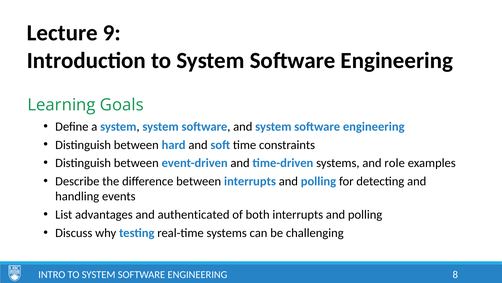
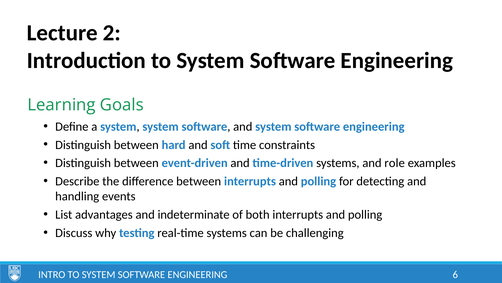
9: 9 -> 2
authenticated: authenticated -> indeterminate
8: 8 -> 6
